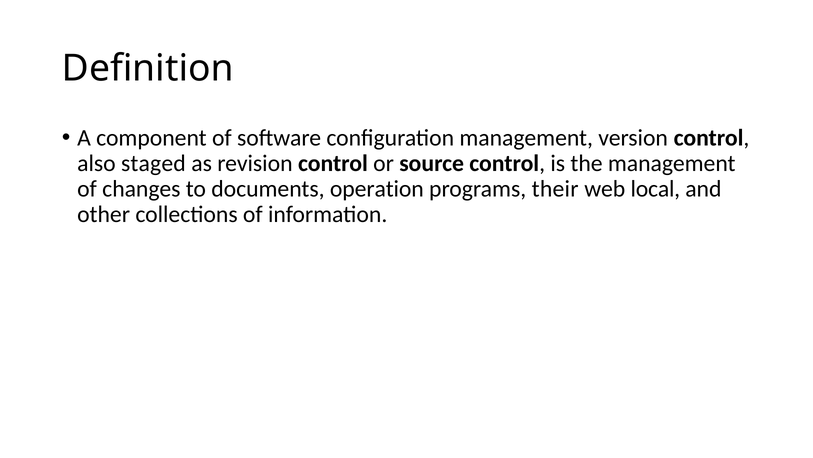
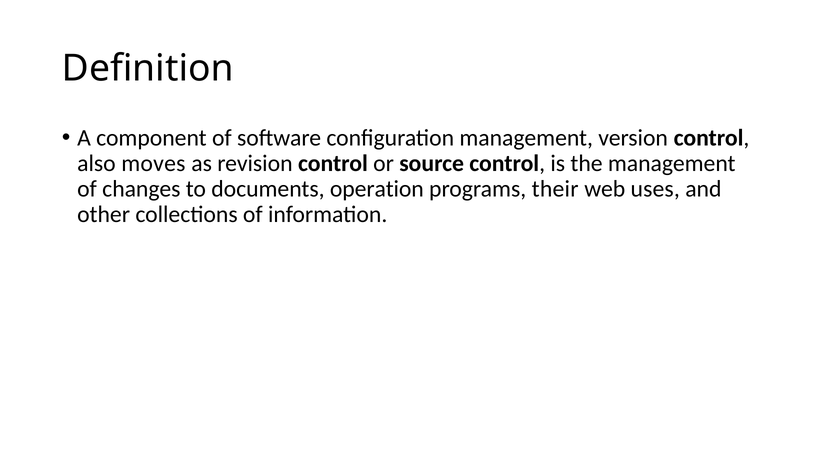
staged: staged -> moves
local: local -> uses
